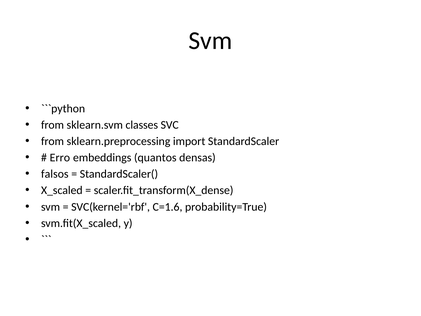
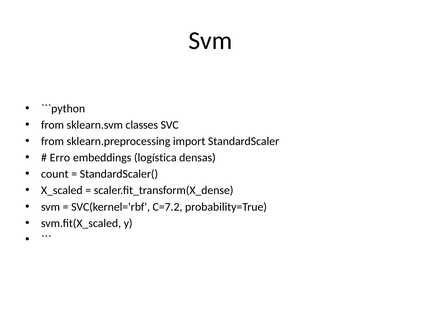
quantos: quantos -> logística
falsos: falsos -> count
C=1.6: C=1.6 -> C=7.2
